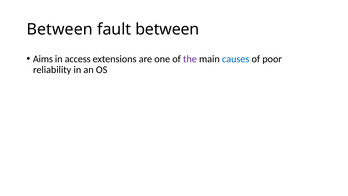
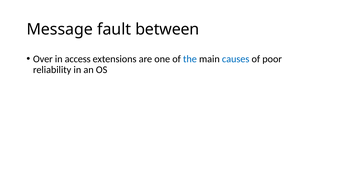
Between at (60, 29): Between -> Message
Aims: Aims -> Over
the colour: purple -> blue
